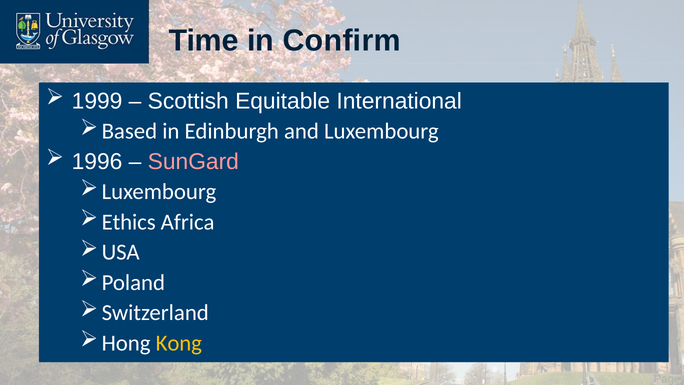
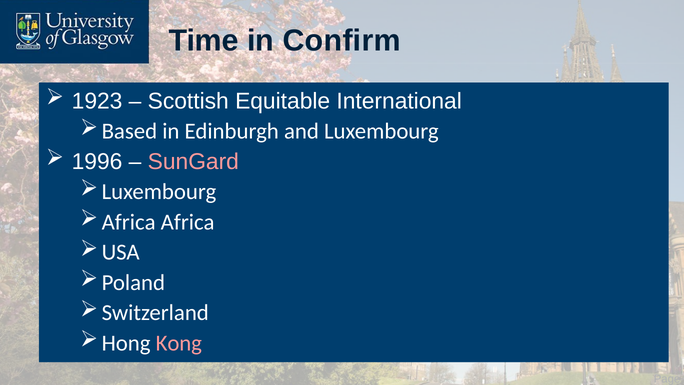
1999: 1999 -> 1923
Ethics at (129, 222): Ethics -> Africa
Kong colour: yellow -> pink
